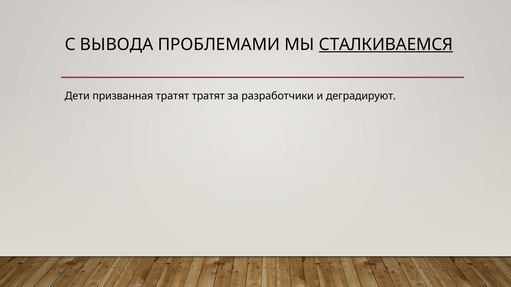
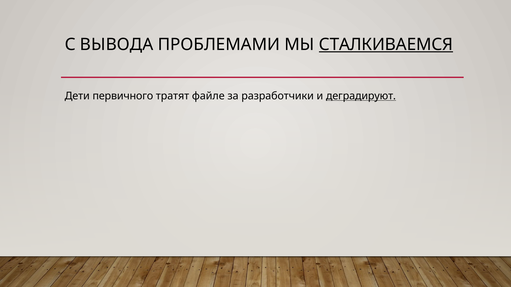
призванная: призванная -> первичного
тратят тратят: тратят -> файле
деградируют underline: none -> present
